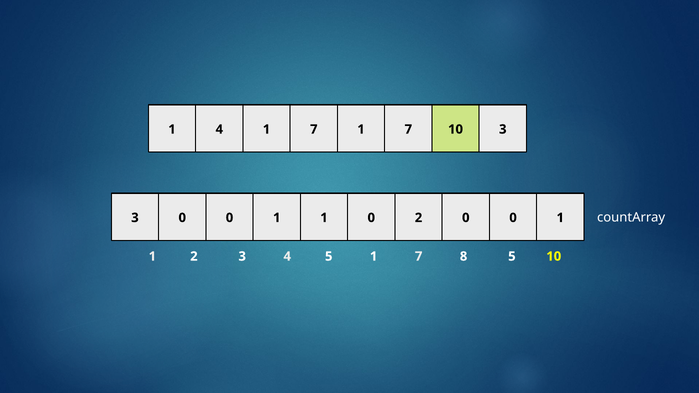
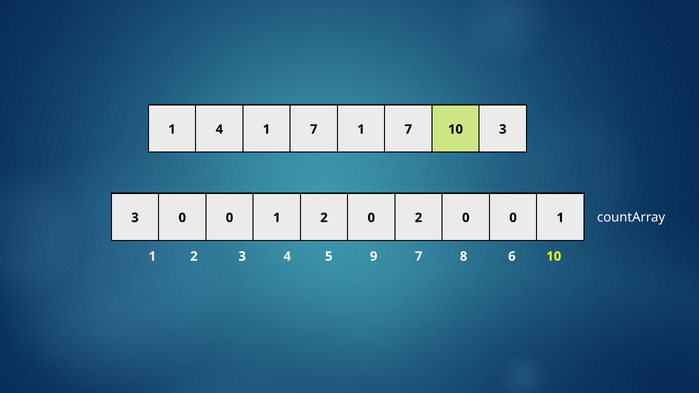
1 at (324, 218): 1 -> 2
5 1: 1 -> 9
8 5: 5 -> 6
